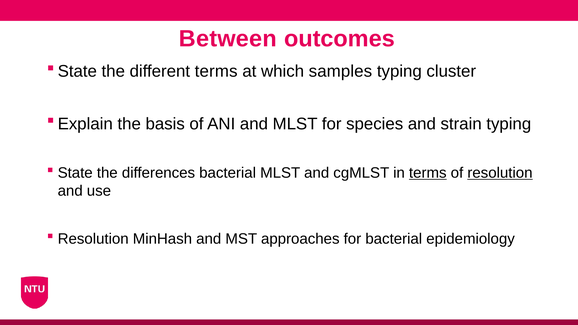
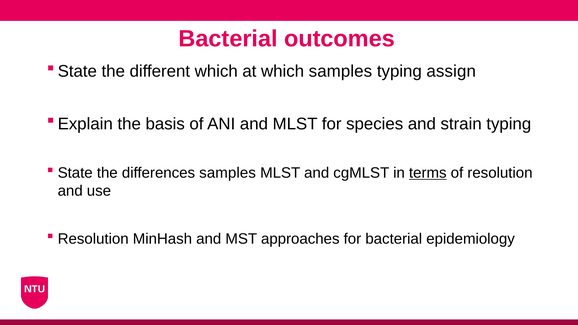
Between at (228, 39): Between -> Bacterial
different terms: terms -> which
cluster: cluster -> assign
differences bacterial: bacterial -> samples
resolution at (500, 173) underline: present -> none
